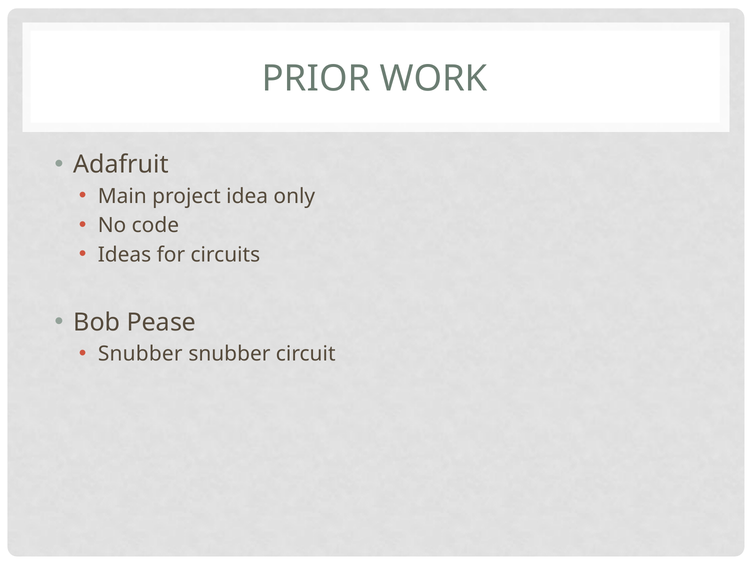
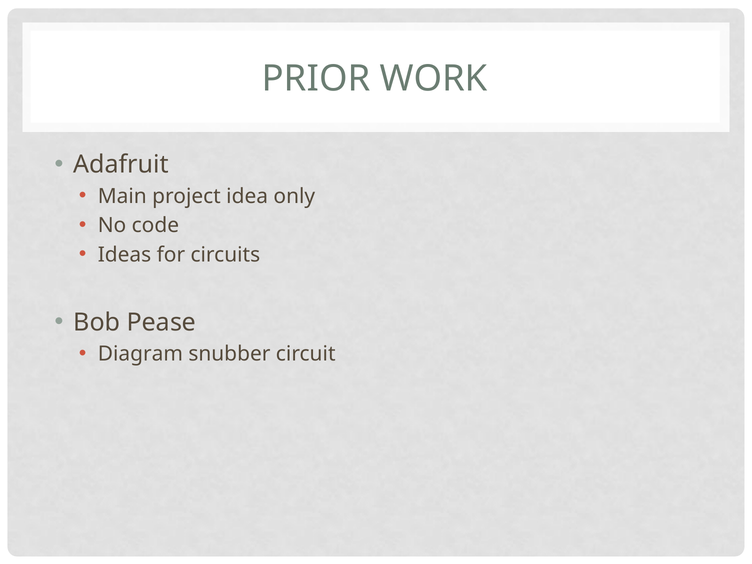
Snubber at (140, 354): Snubber -> Diagram
